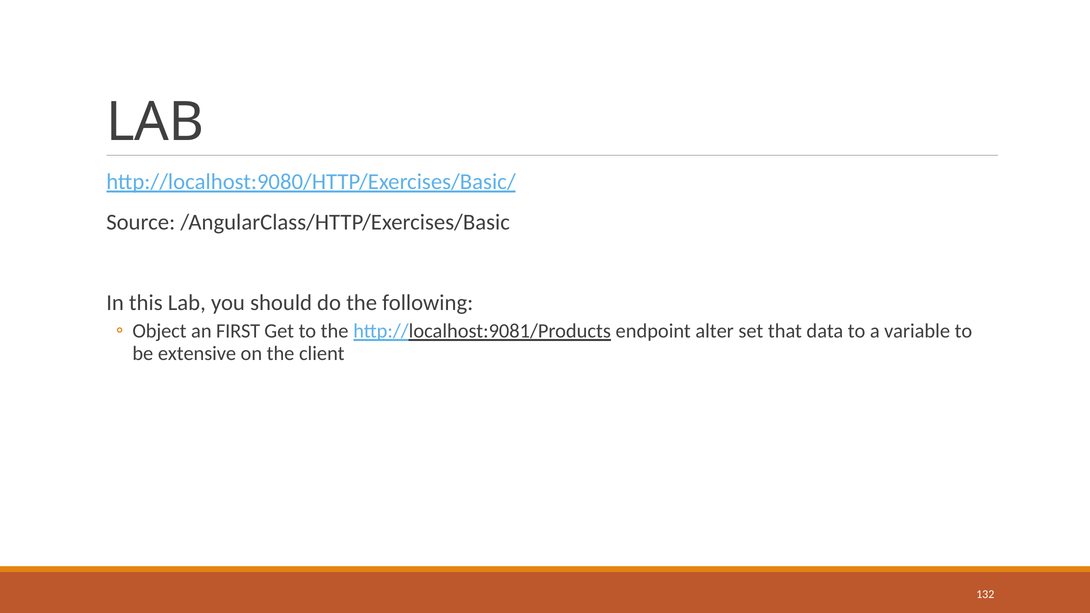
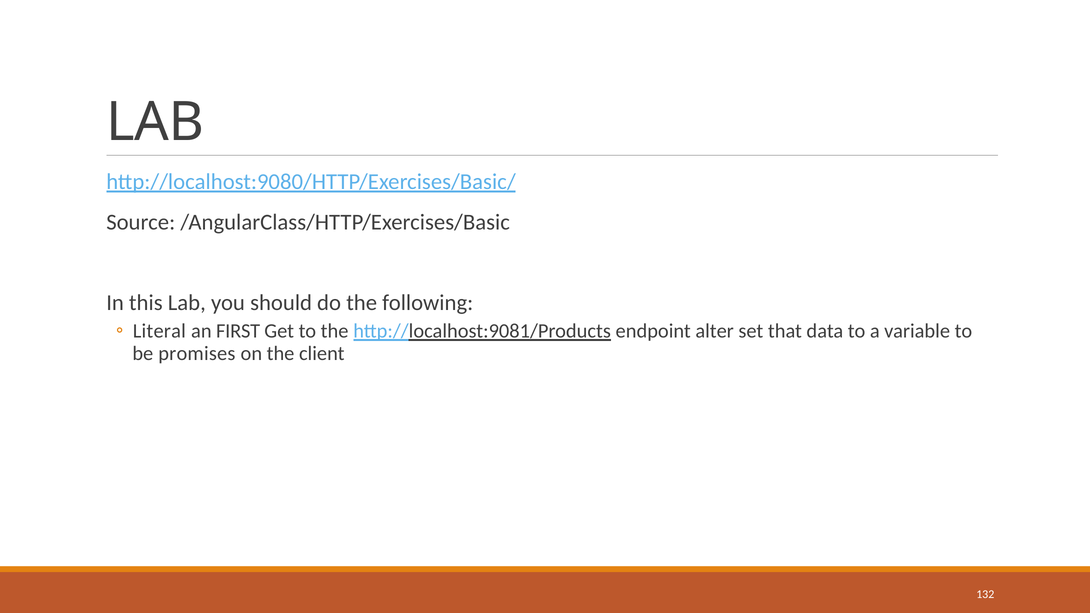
Object: Object -> Literal
extensive: extensive -> promises
